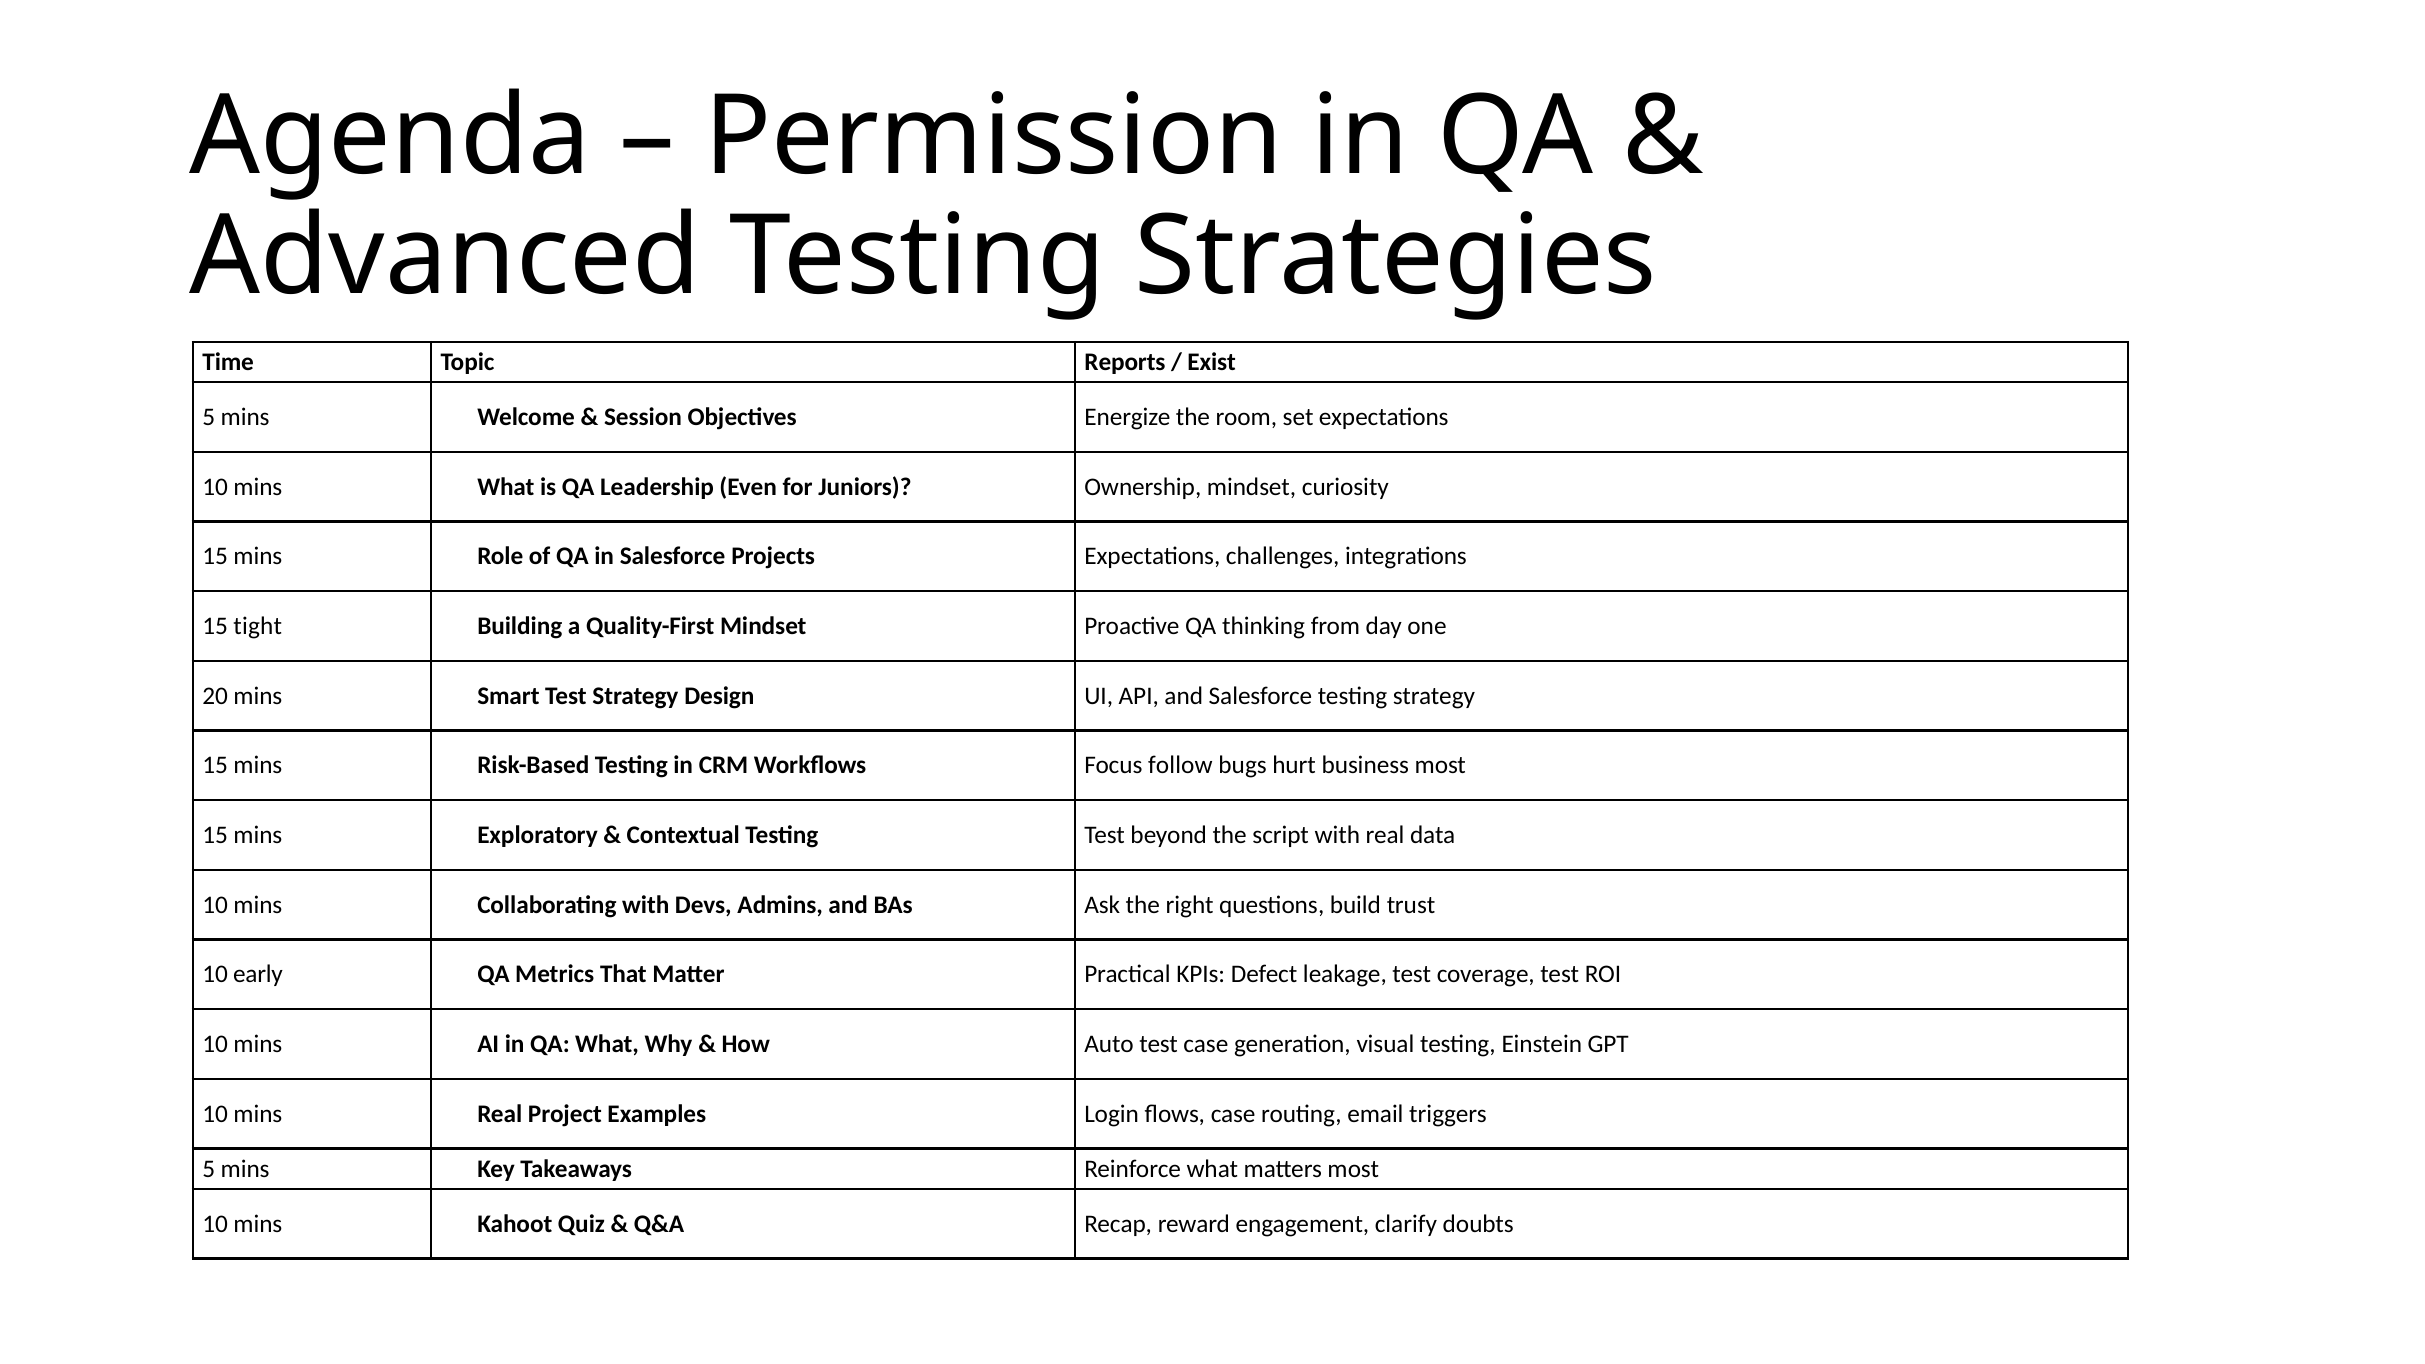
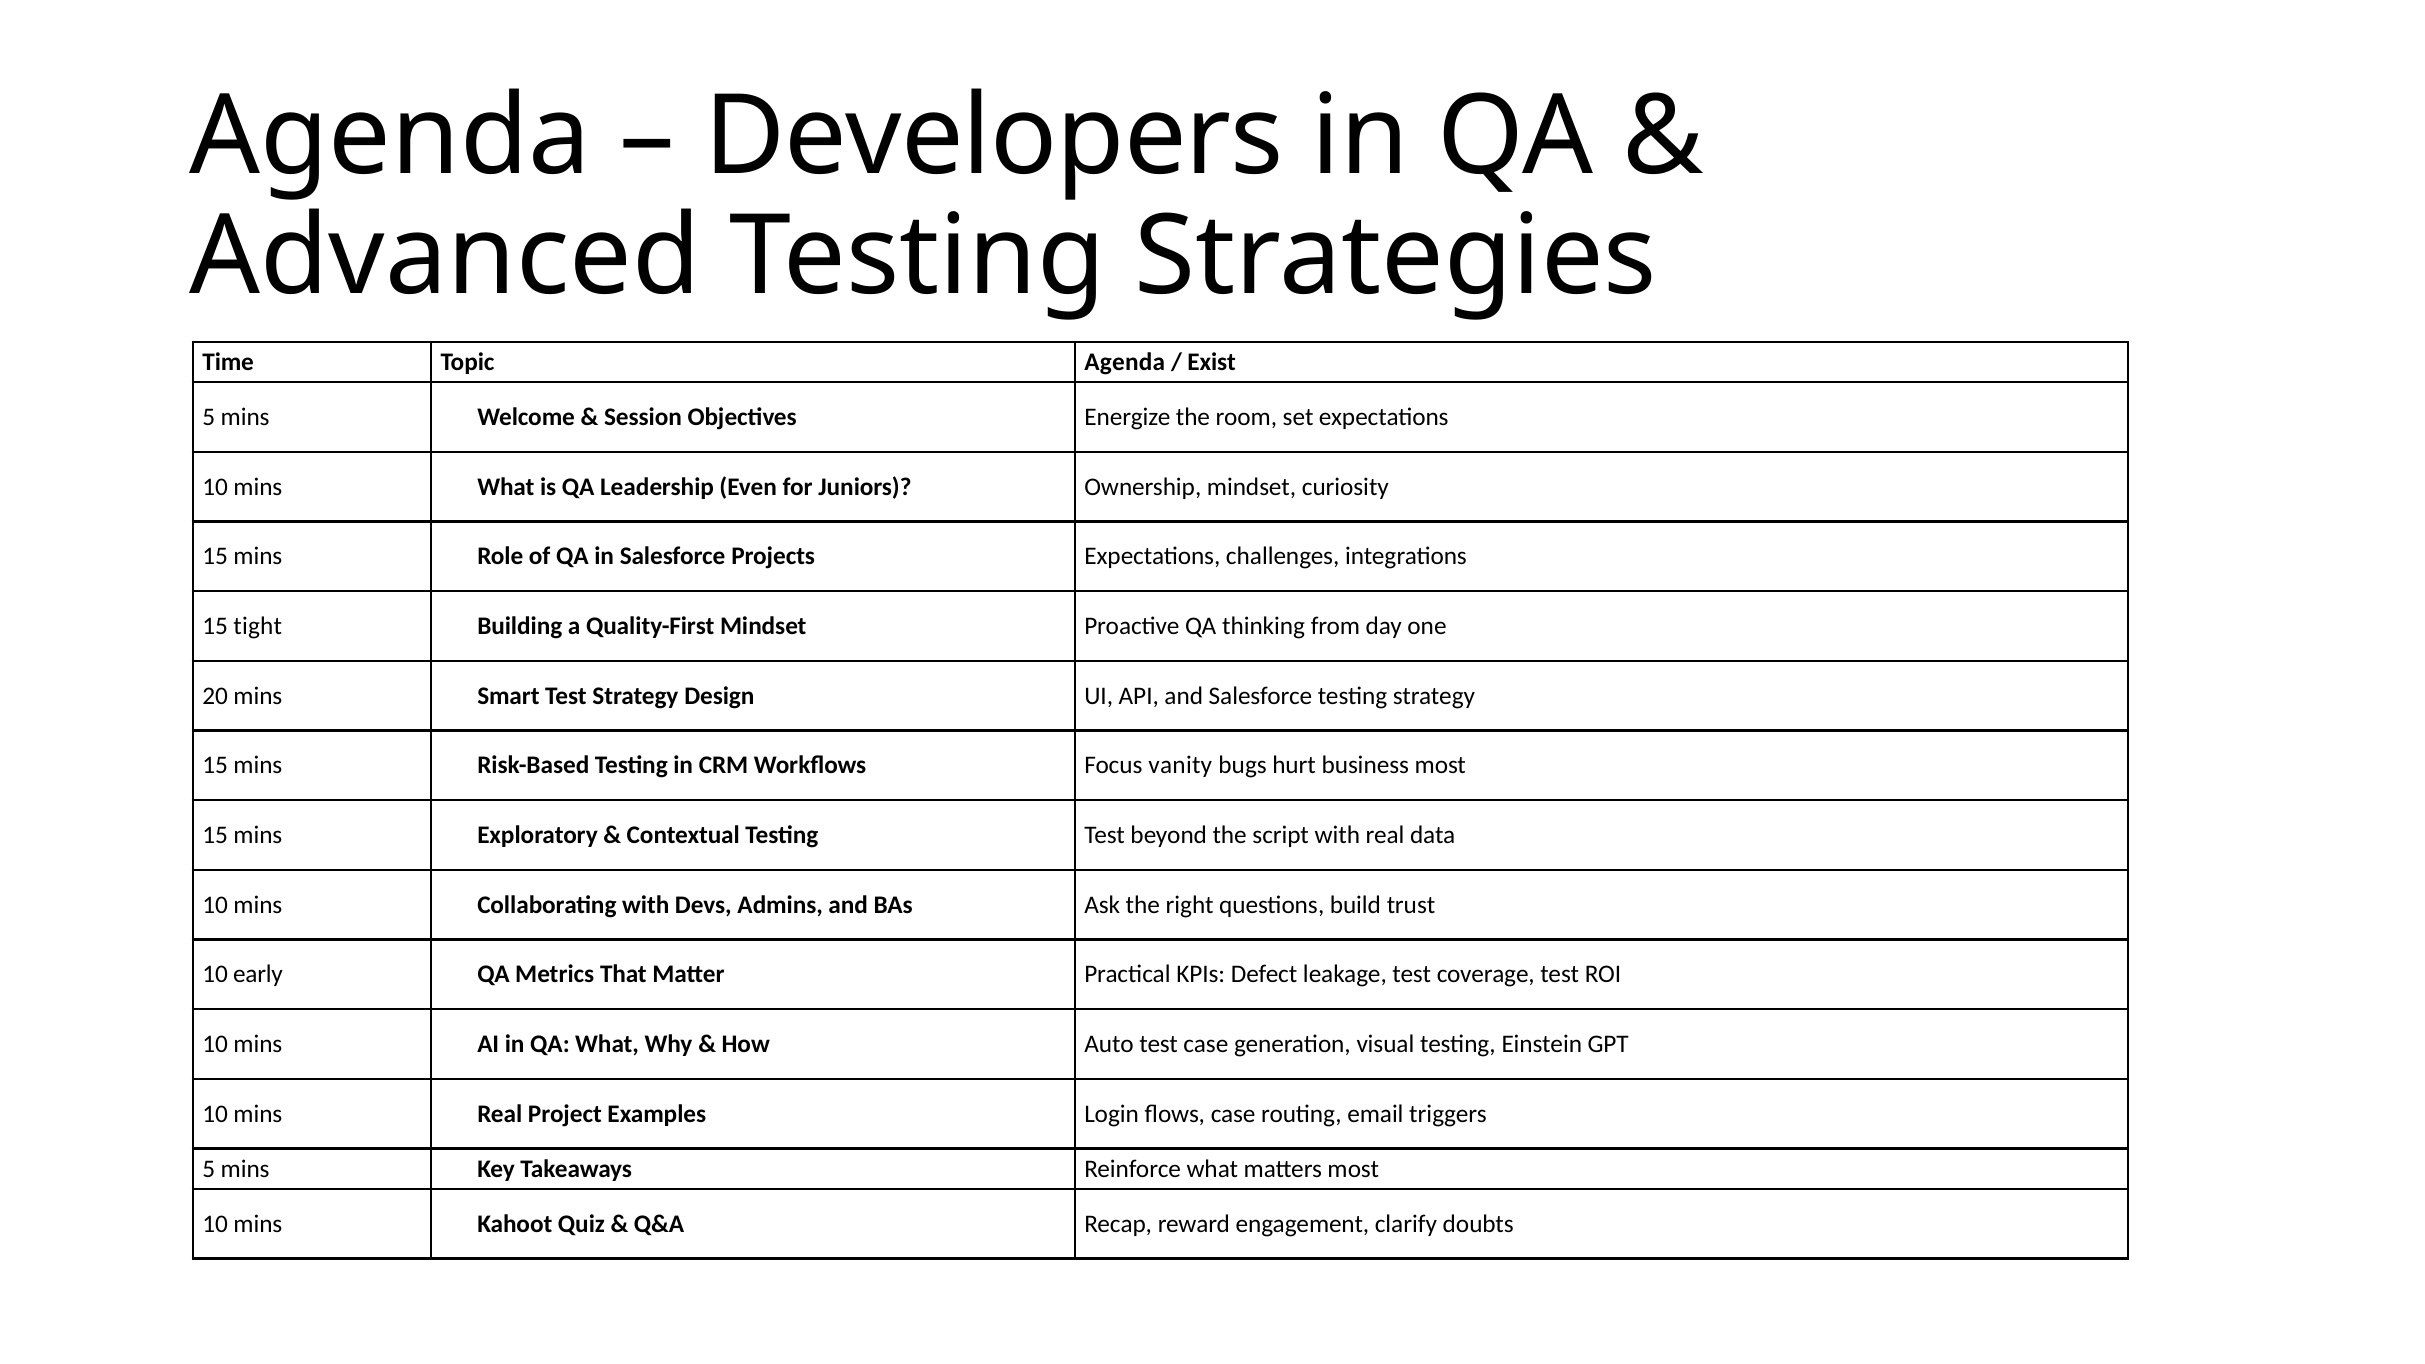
Permission: Permission -> Developers
Topic Reports: Reports -> Agenda
follow: follow -> vanity
